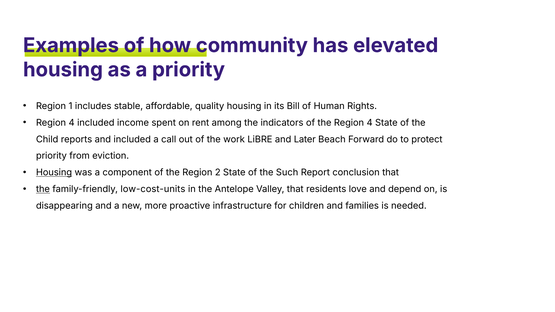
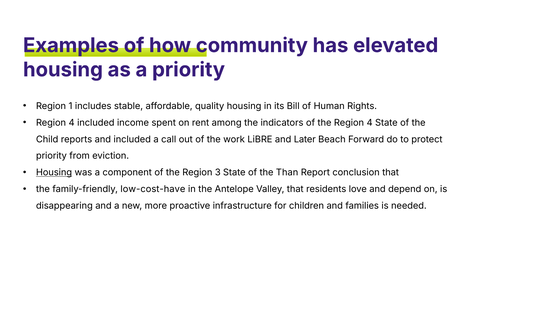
2: 2 -> 3
Such: Such -> Than
the at (43, 189) underline: present -> none
low-cost-units: low-cost-units -> low-cost-have
